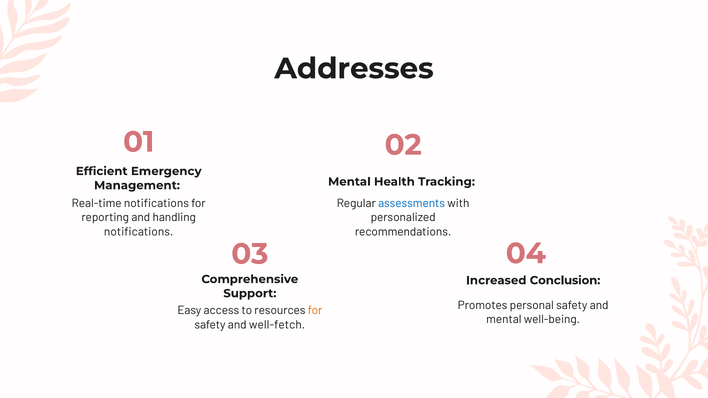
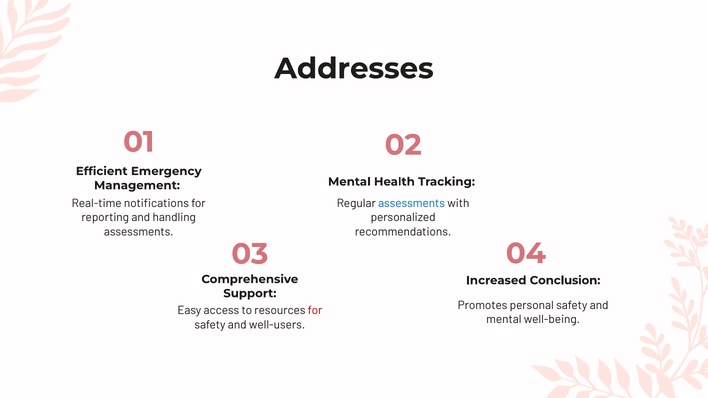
notifications at (139, 232): notifications -> assessments
for at (315, 311) colour: orange -> red
well-fetch: well-fetch -> well-users
